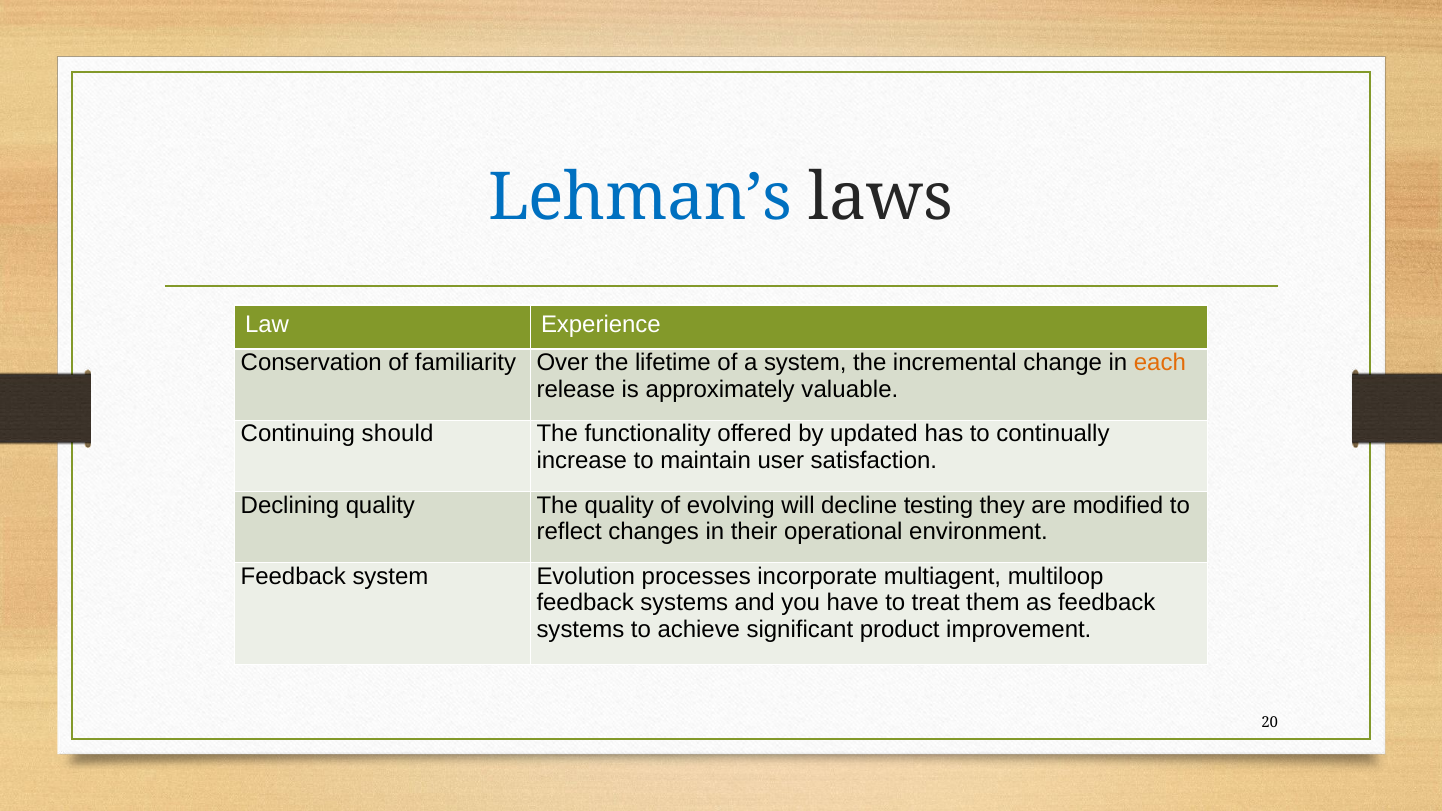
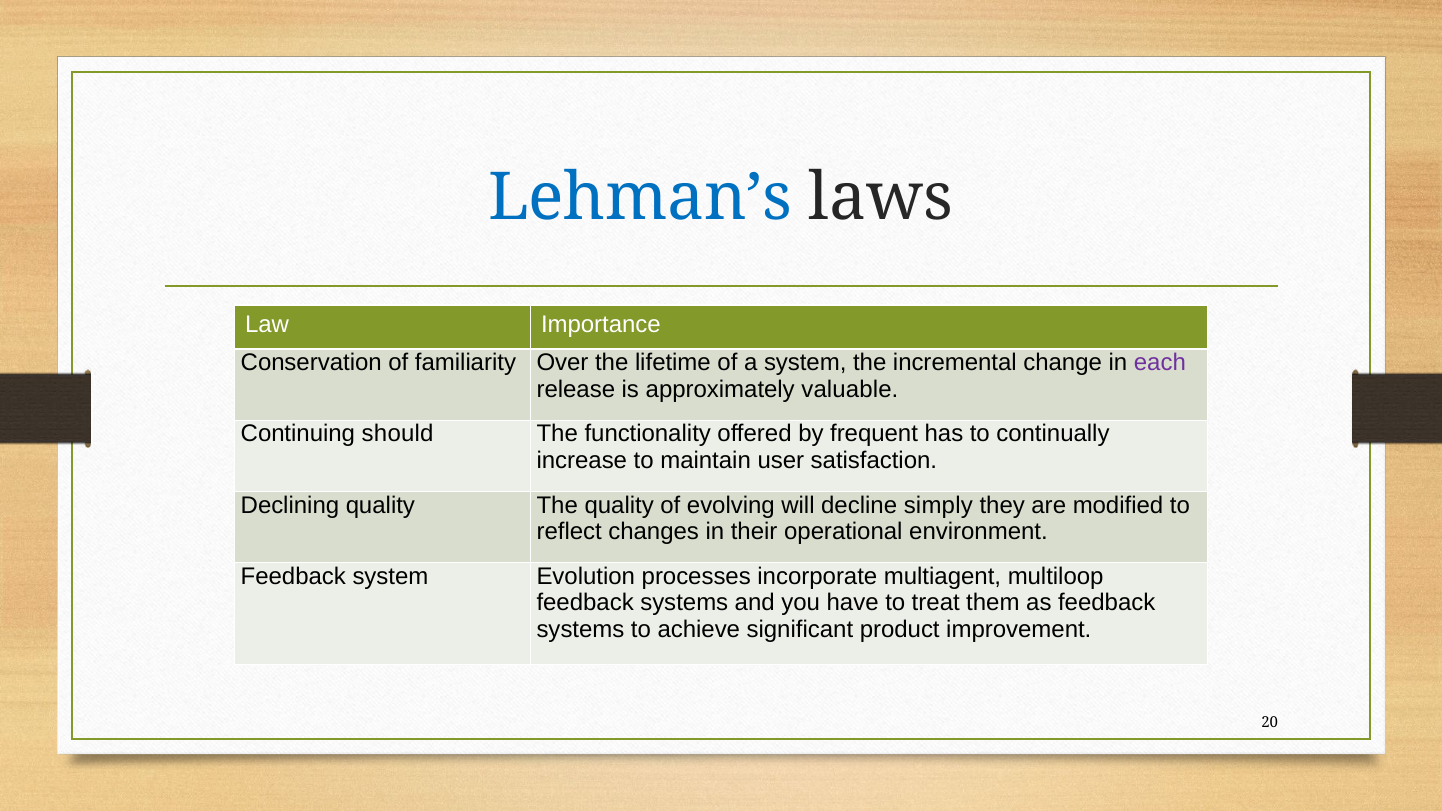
Experience: Experience -> Importance
each colour: orange -> purple
updated: updated -> frequent
testing: testing -> simply
